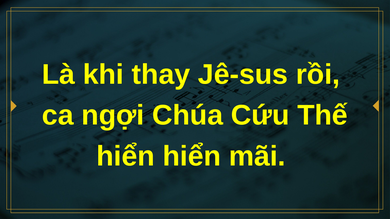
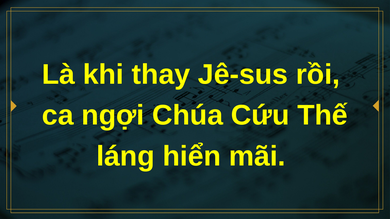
hiển at (125, 157): hiển -> láng
